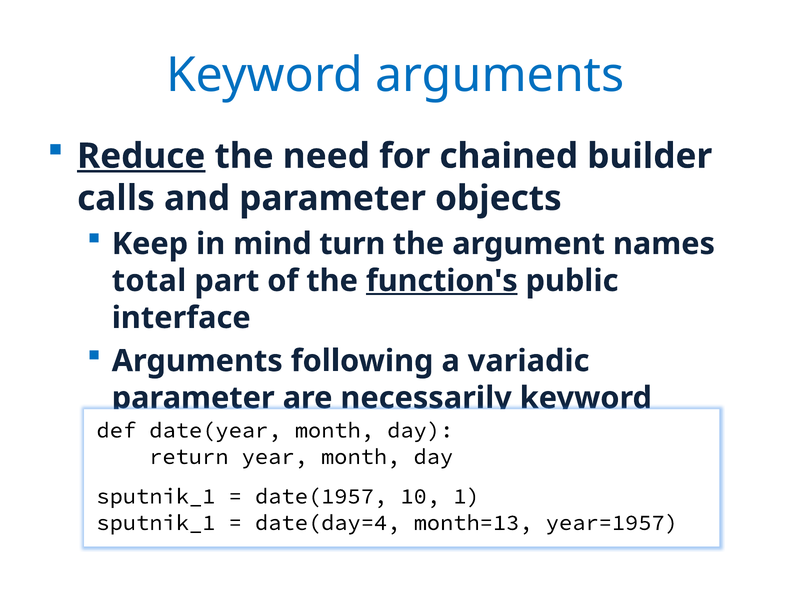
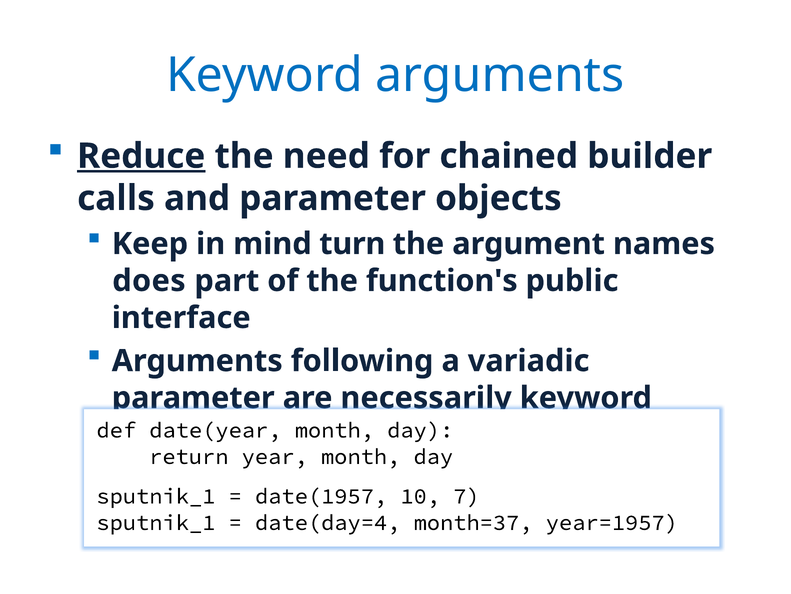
total: total -> does
function's underline: present -> none
1: 1 -> 7
month=13: month=13 -> month=37
